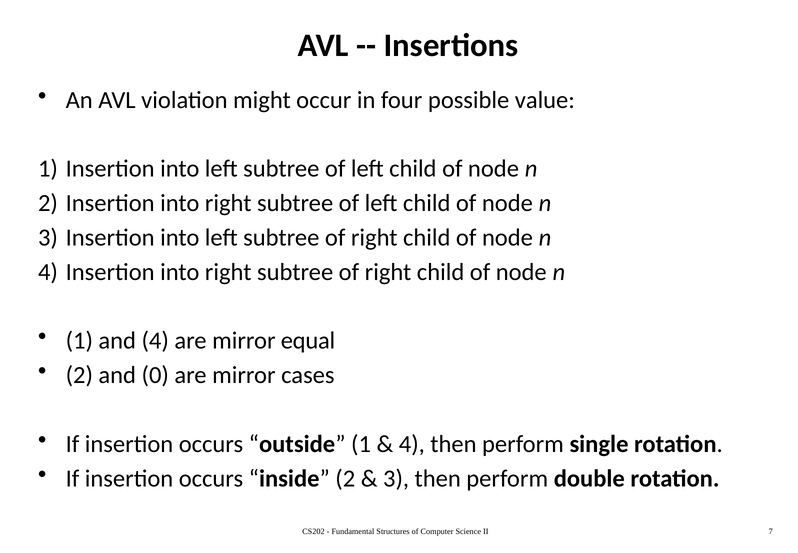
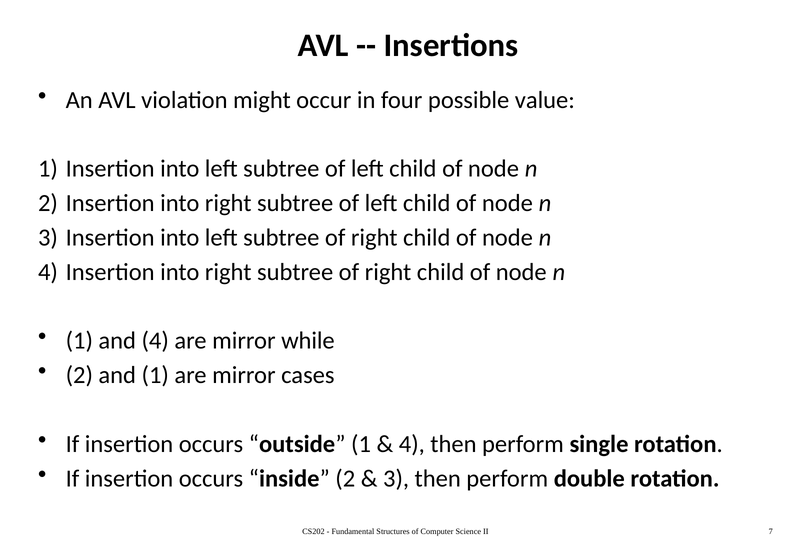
equal: equal -> while
and 0: 0 -> 1
